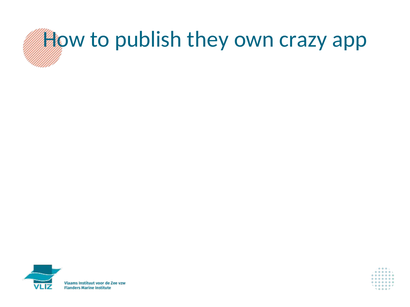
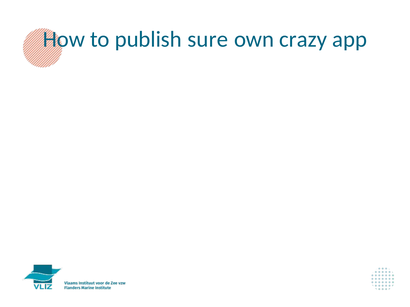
they: they -> sure
